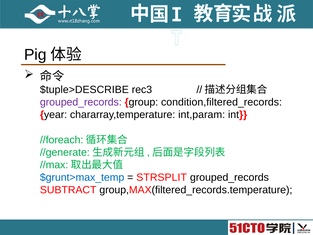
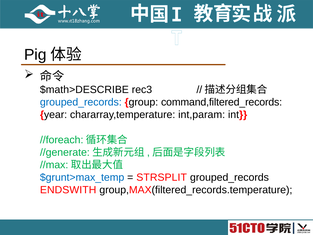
$tuple>DESCRIBE: $tuple>DESCRIBE -> $math>DESCRIBE
grouped_records at (81, 102) colour: purple -> blue
condition,filtered_records: condition,filtered_records -> command,filtered_records
SUBTRACT: SUBTRACT -> ENDSWITH
